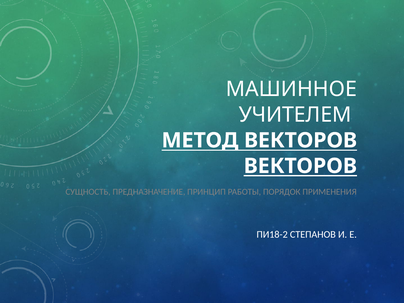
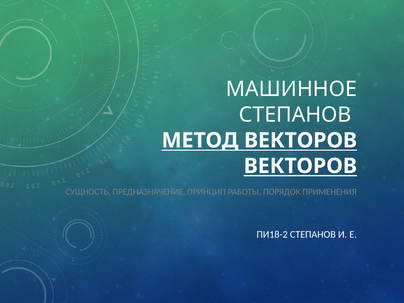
УЧИТЕЛЕМ at (295, 115): УЧИТЕЛЕМ -> СТЕПАНОВ
